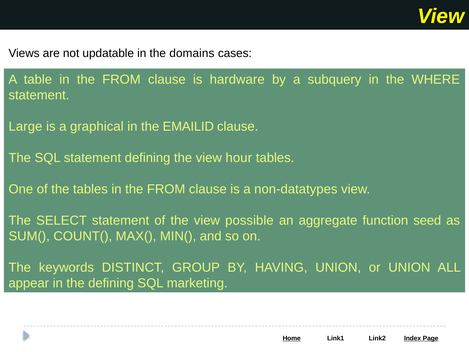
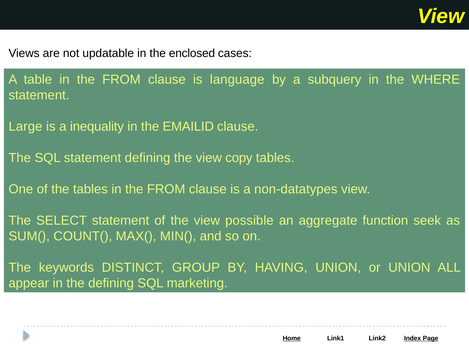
domains: domains -> enclosed
hardware: hardware -> language
graphical: graphical -> inequality
hour: hour -> copy
seed: seed -> seek
